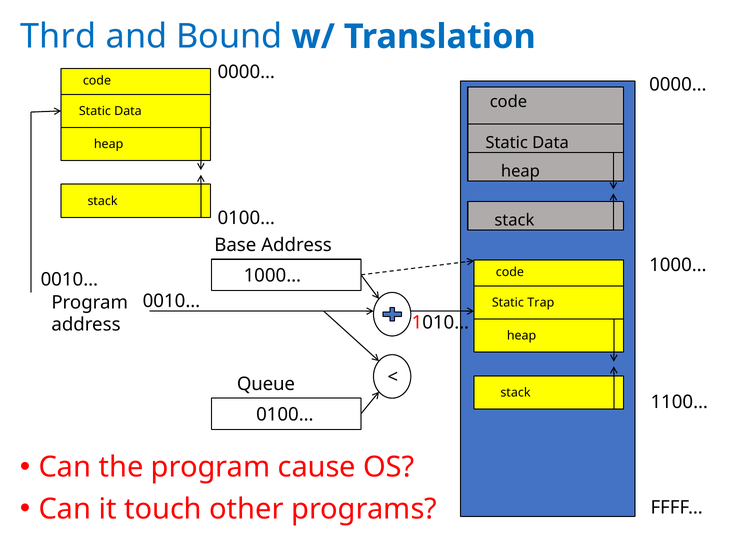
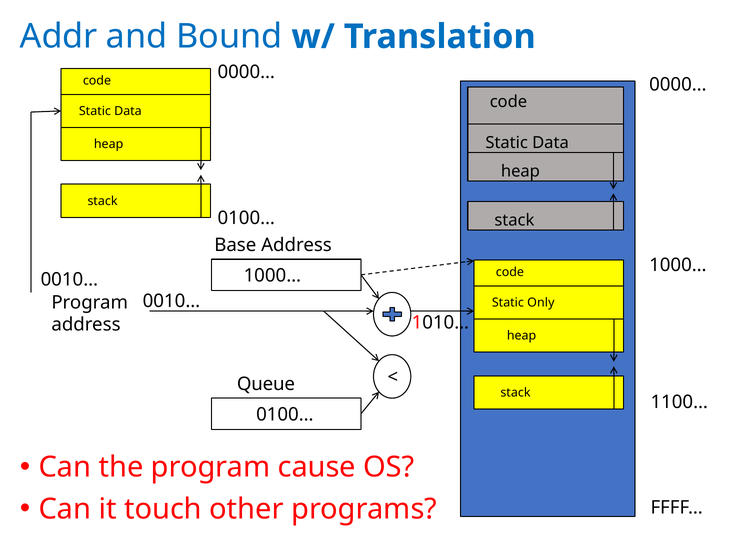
Thrd: Thrd -> Addr
Trap: Trap -> Only
